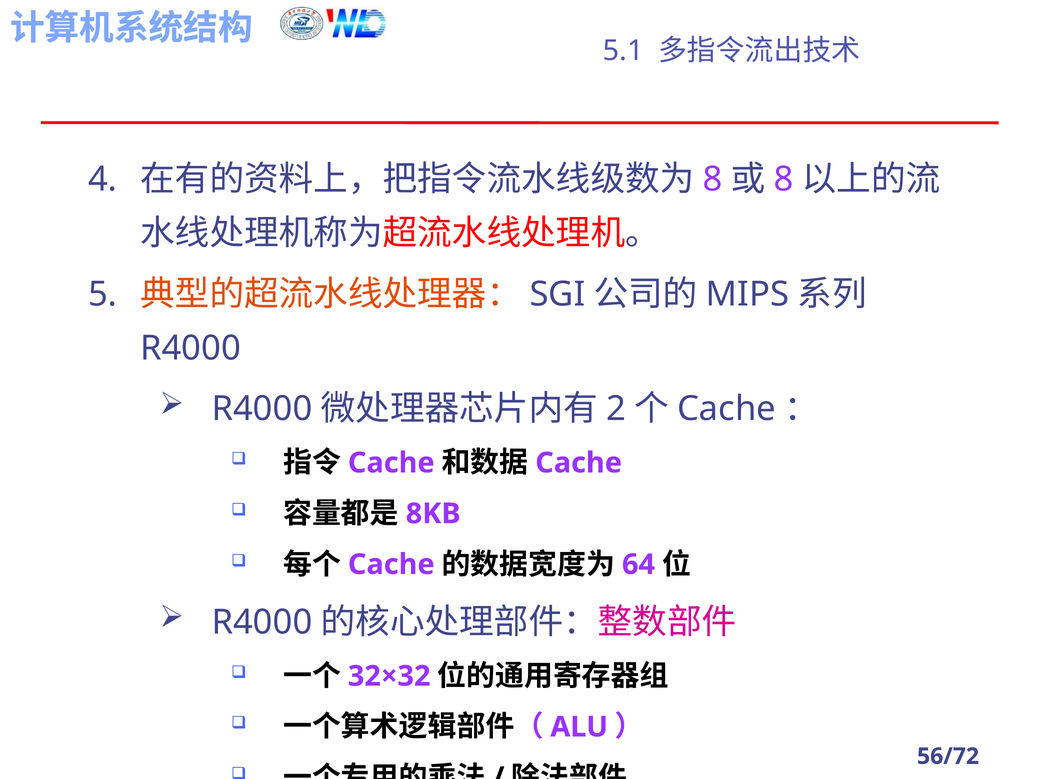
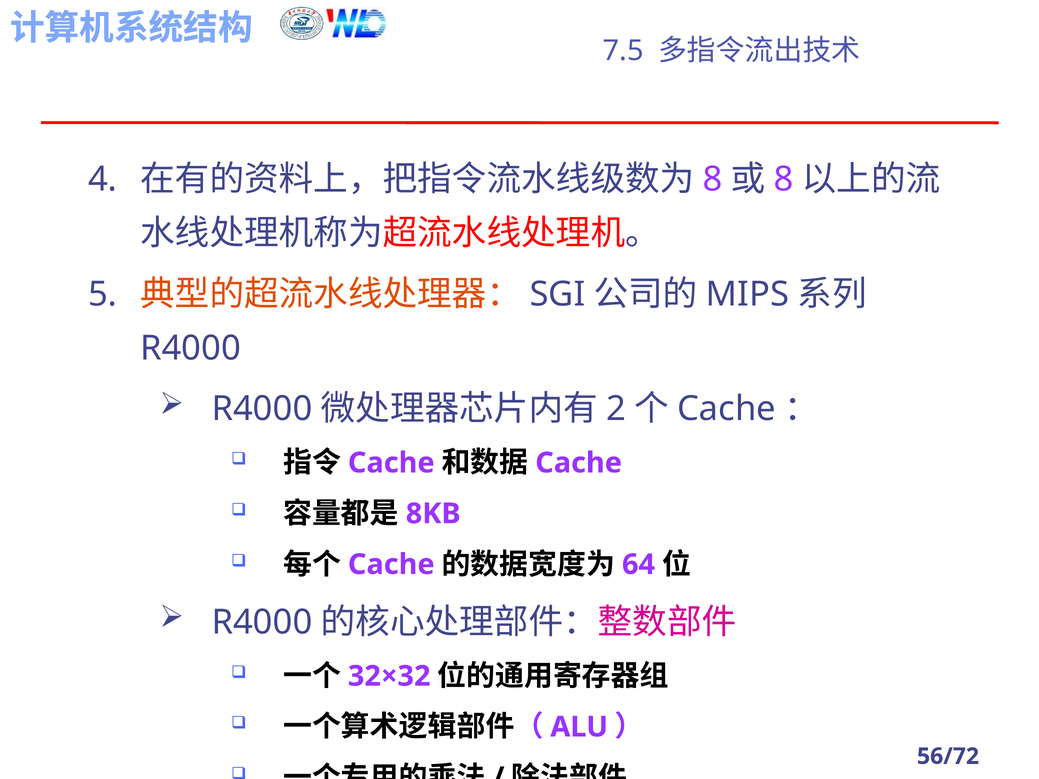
5.1: 5.1 -> 7.5
